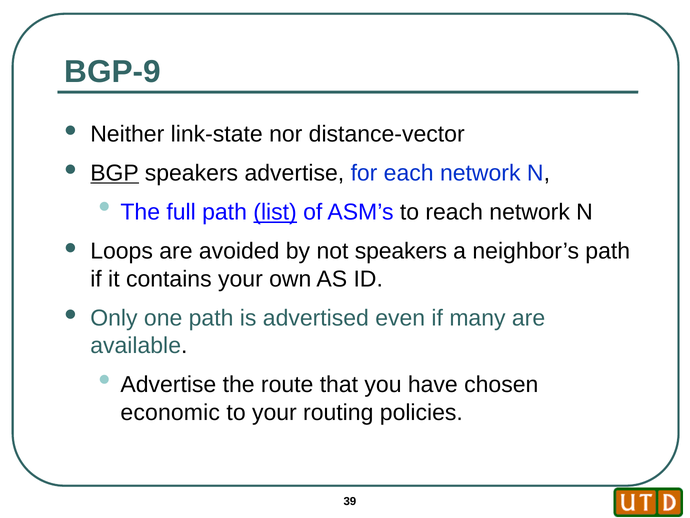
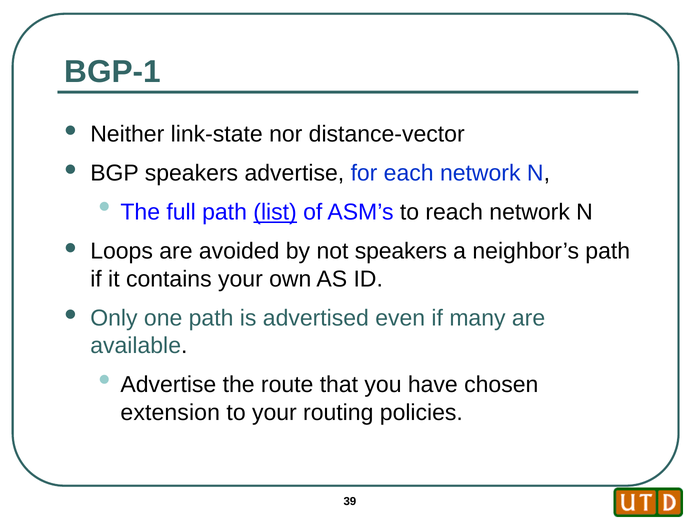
BGP-9: BGP-9 -> BGP-1
BGP underline: present -> none
economic: economic -> extension
